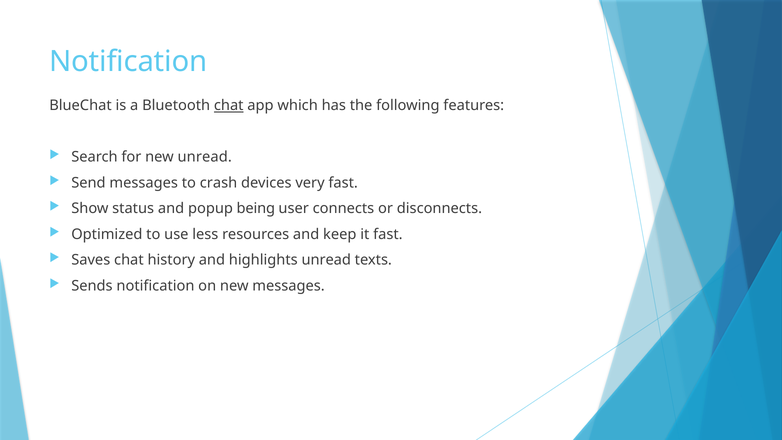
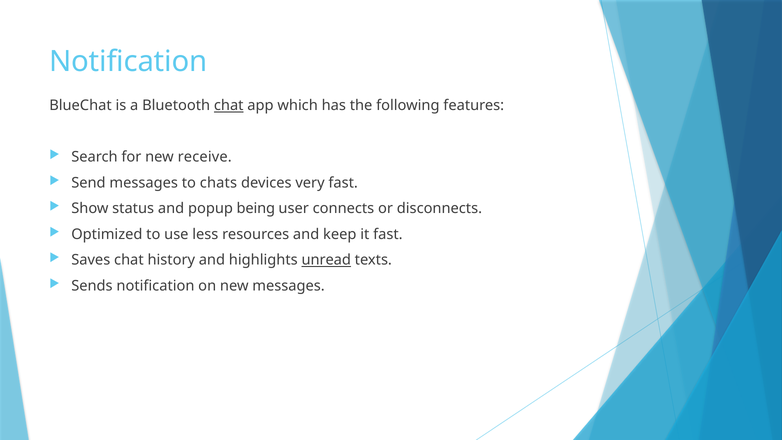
new unread: unread -> receive
crash: crash -> chats
unread at (326, 260) underline: none -> present
